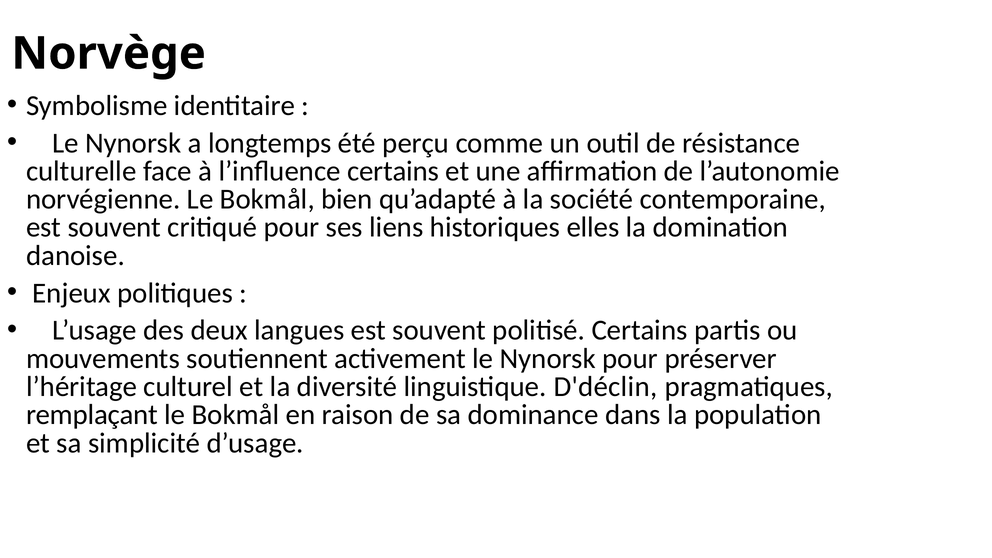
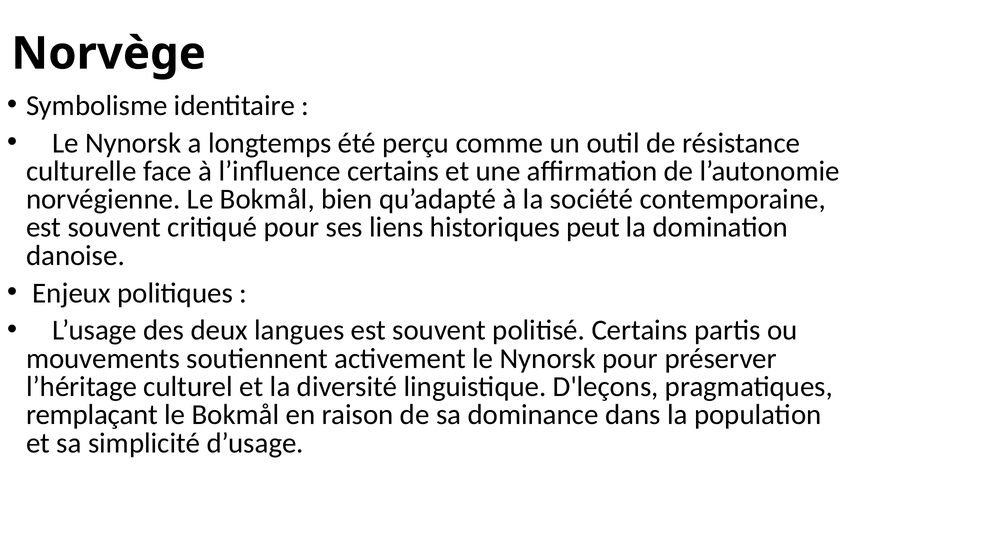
elles: elles -> peut
D'déclin: D'déclin -> D'leçons
